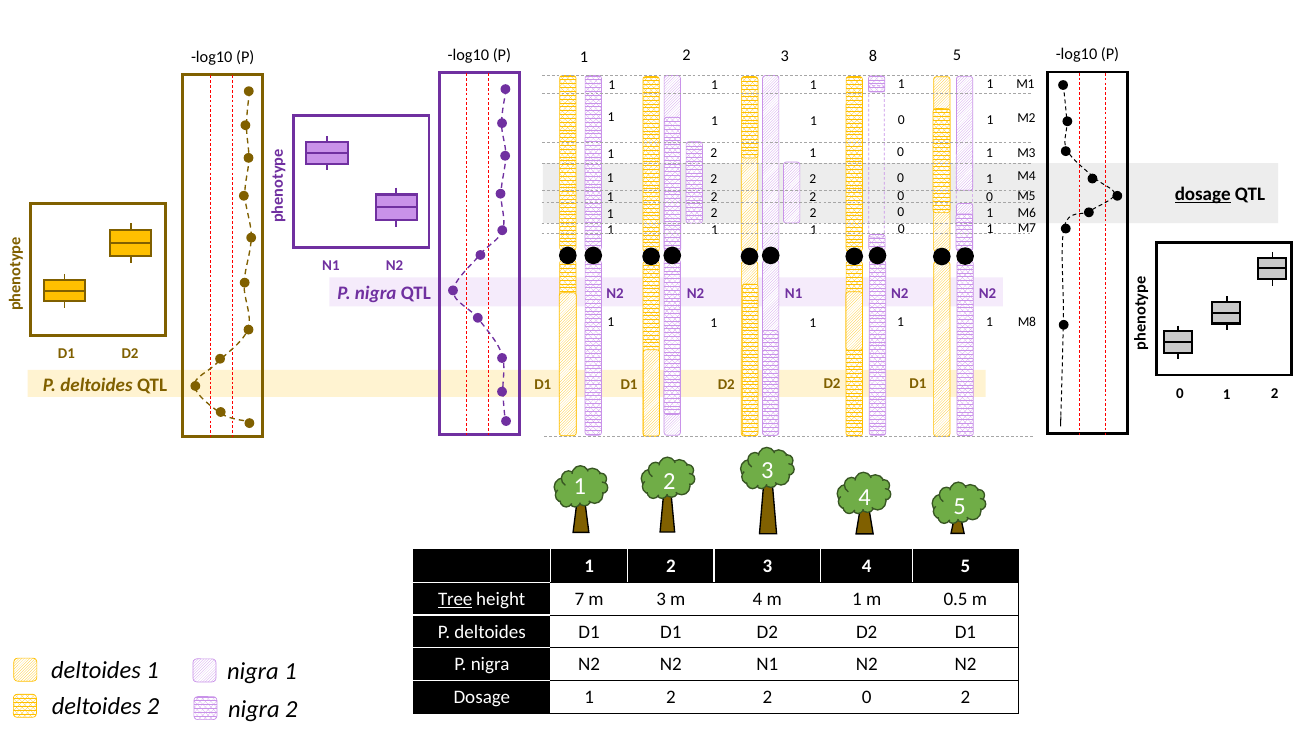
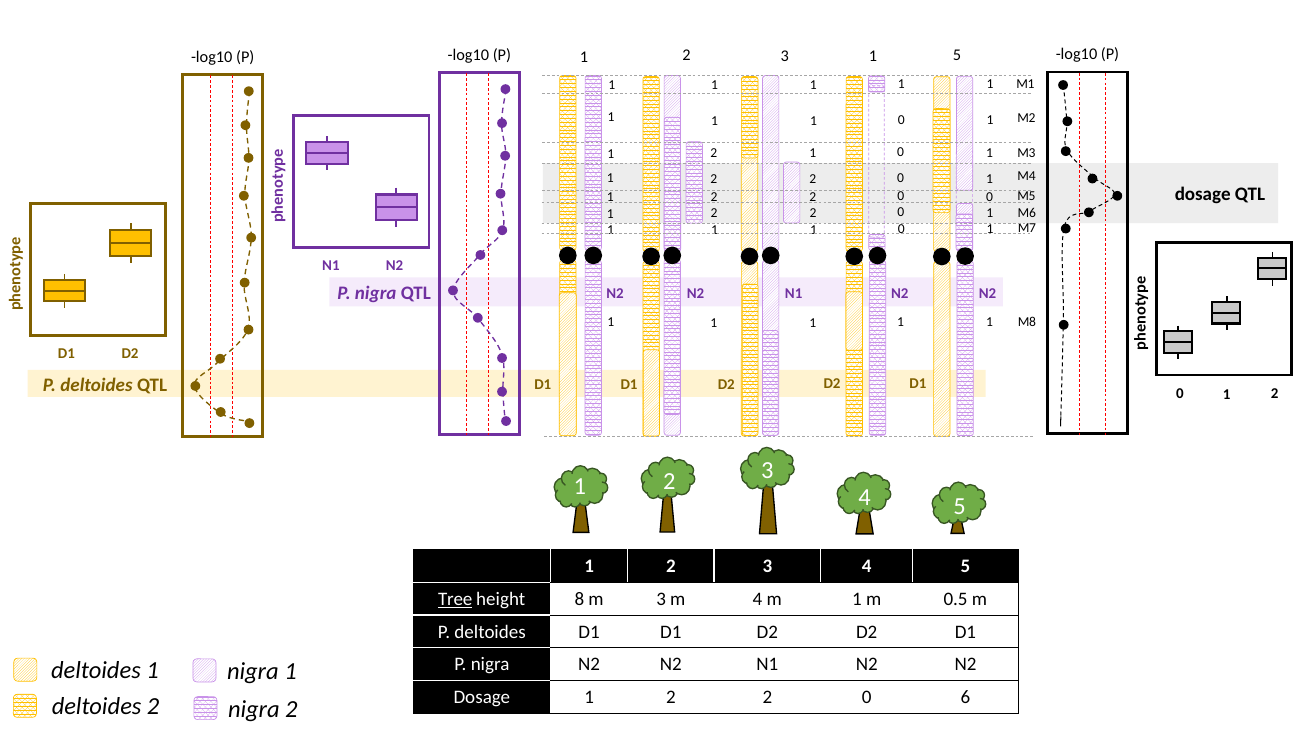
3 8: 8 -> 1
dosage at (1203, 195) underline: present -> none
7: 7 -> 8
0 2: 2 -> 6
